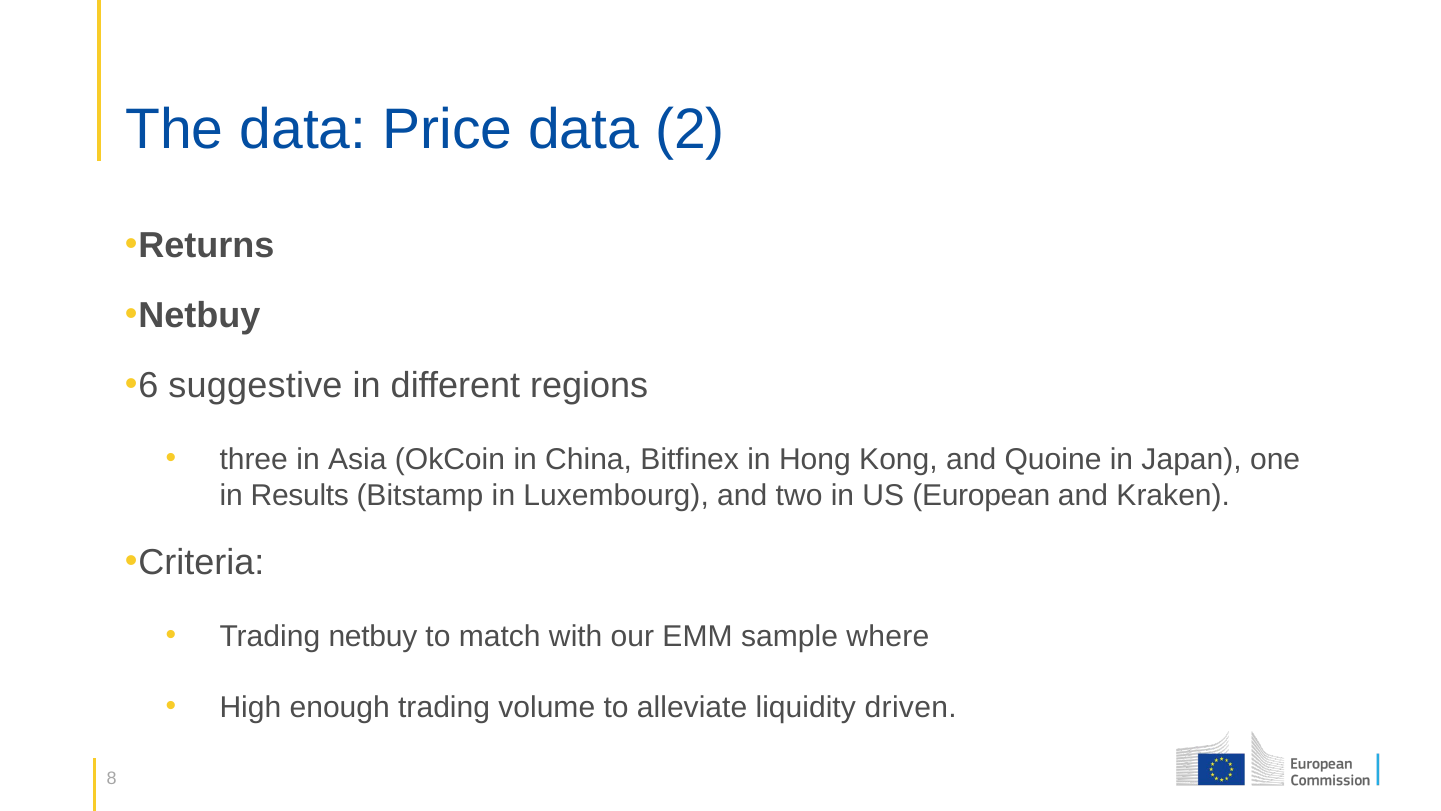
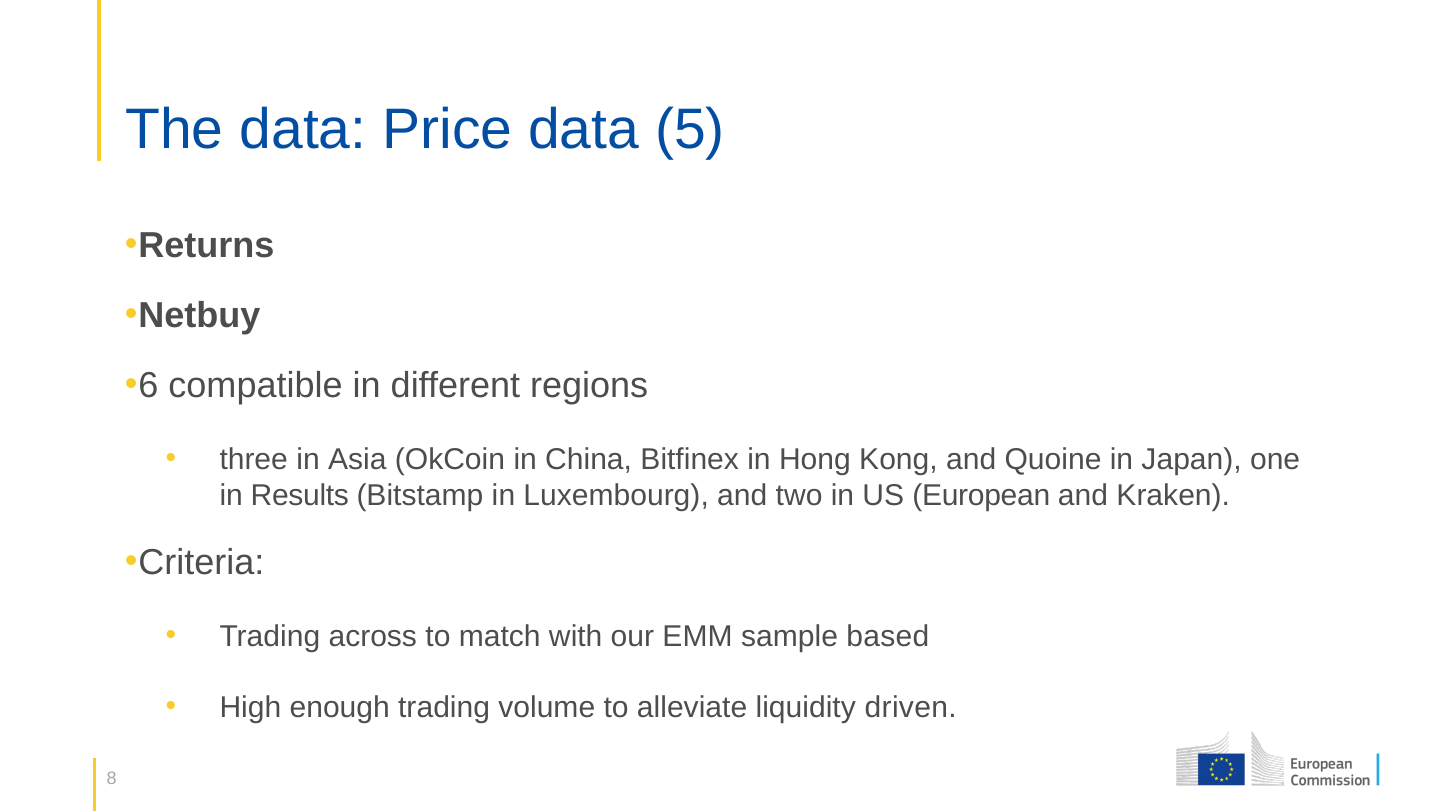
2: 2 -> 5
suggestive: suggestive -> compatible
Trading netbuy: netbuy -> across
where: where -> based
